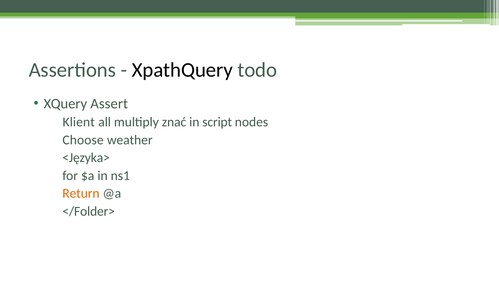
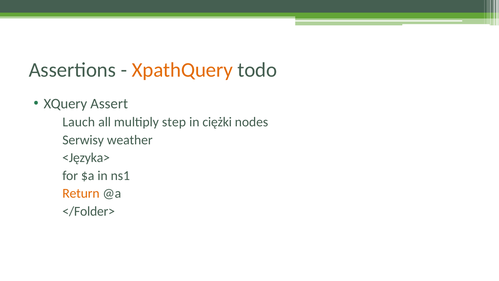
XpathQuery colour: black -> orange
Klient: Klient -> Lauch
znać: znać -> step
script: script -> ciężki
Choose: Choose -> Serwisy
